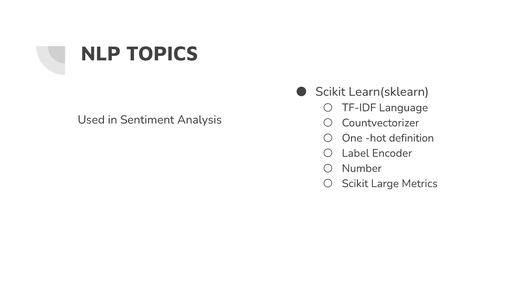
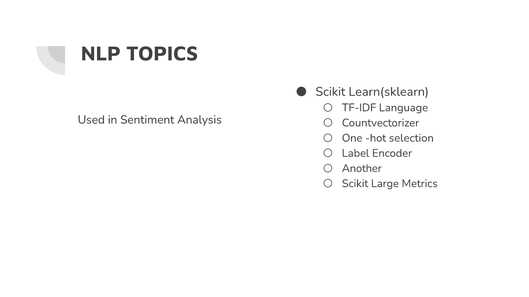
definition: definition -> selection
Number: Number -> Another
